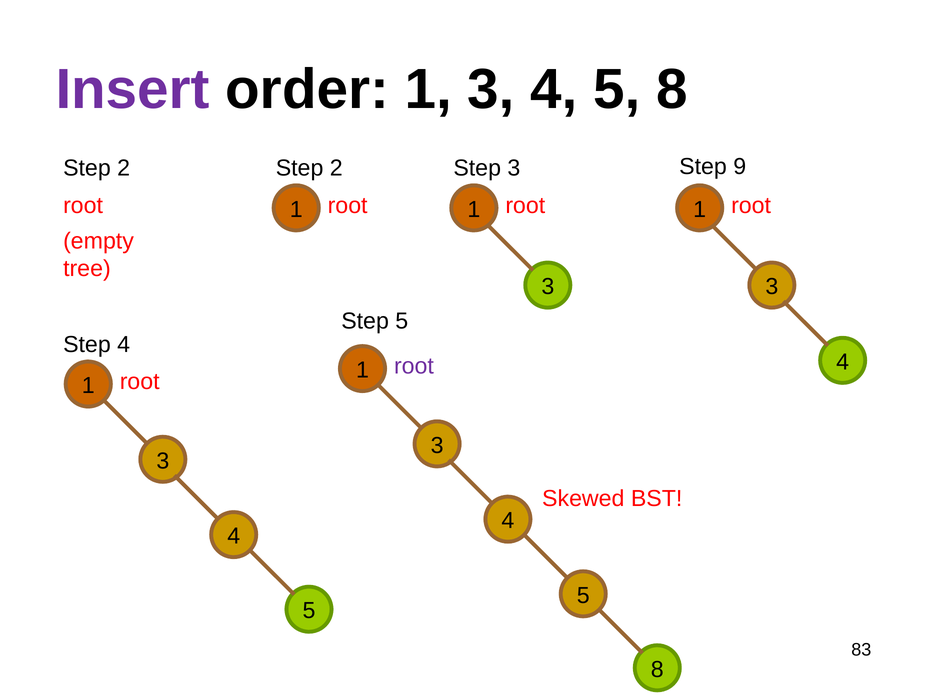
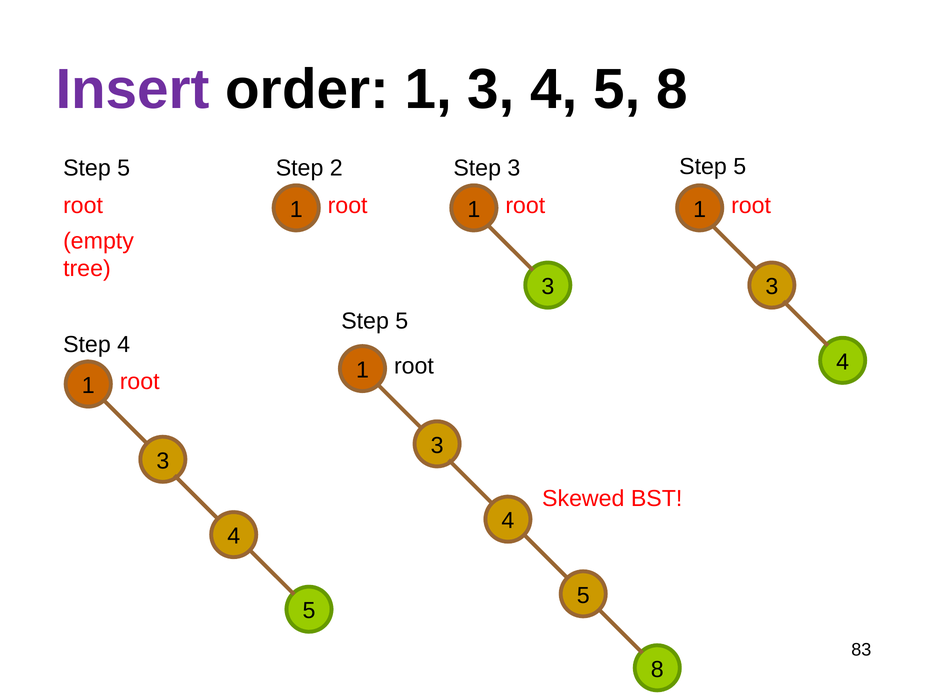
9 at (740, 167): 9 -> 5
2 at (124, 168): 2 -> 5
root at (414, 366) colour: purple -> black
